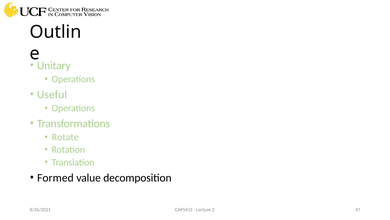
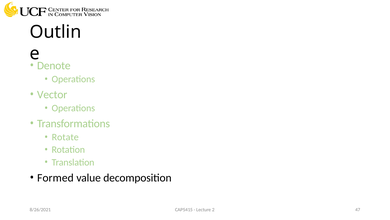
Unitary: Unitary -> Denote
Useful: Useful -> Vector
